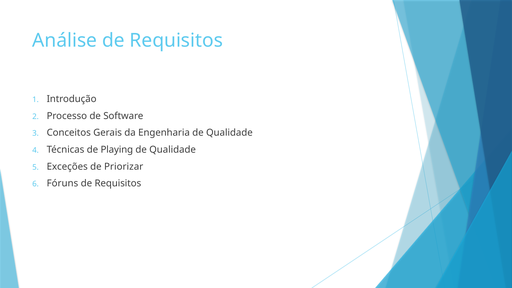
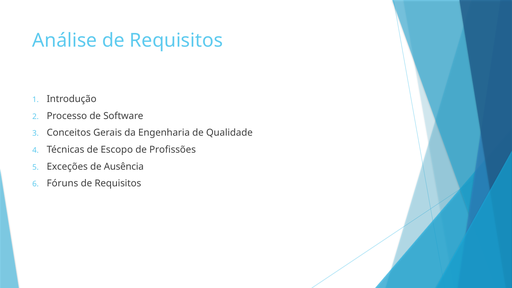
Playing: Playing -> Escopo
Qualidade at (173, 150): Qualidade -> Profissões
Priorizar: Priorizar -> Ausência
